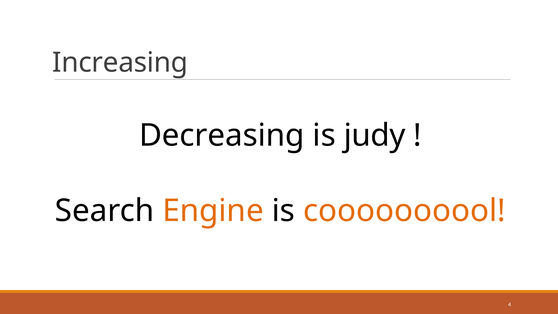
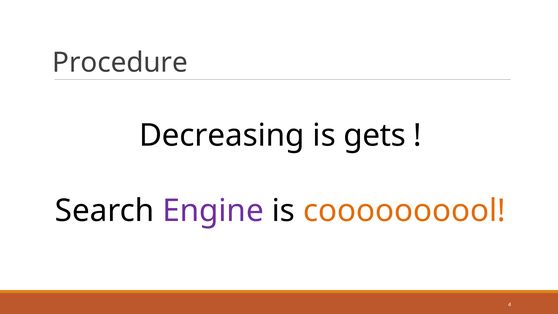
Increasing: Increasing -> Procedure
judy: judy -> gets
Engine colour: orange -> purple
